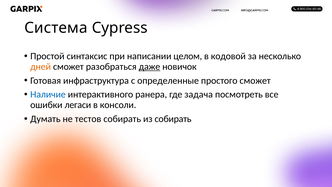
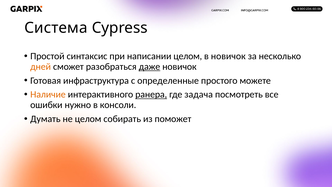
в кодовой: кодовой -> новичок
простого сможет: сможет -> можете
Наличие colour: blue -> orange
ранера underline: none -> present
легаси: легаси -> нужно
не тестов: тестов -> целом
из собирать: собирать -> поможет
